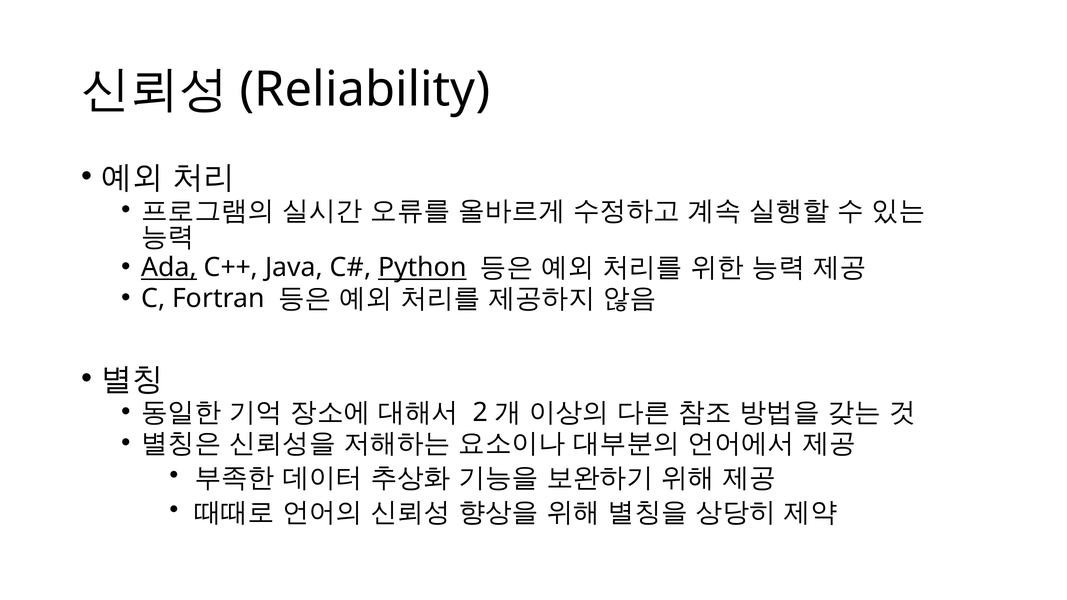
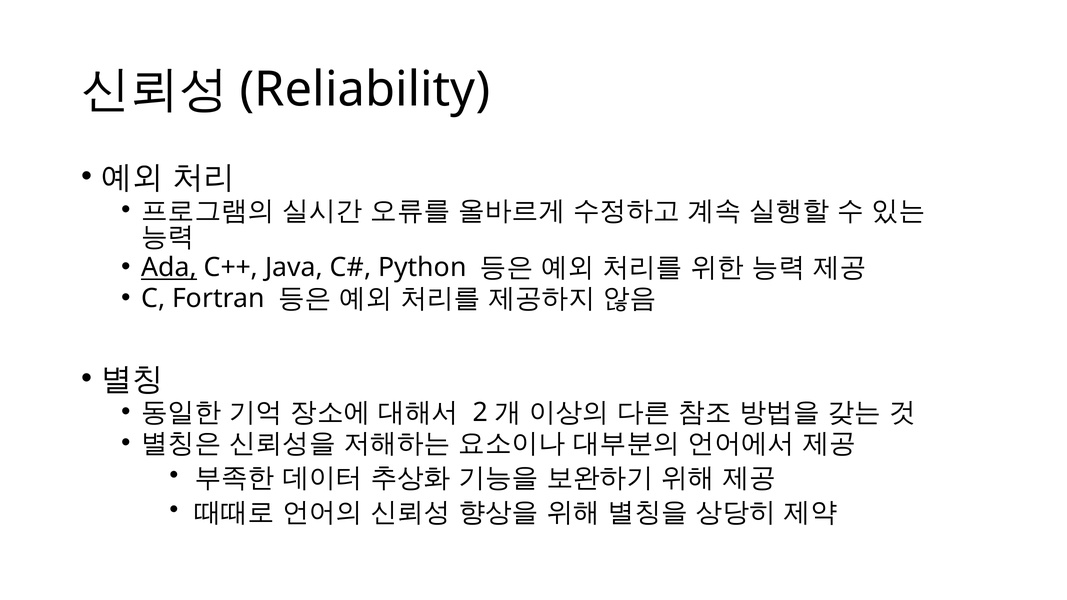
Python underline: present -> none
